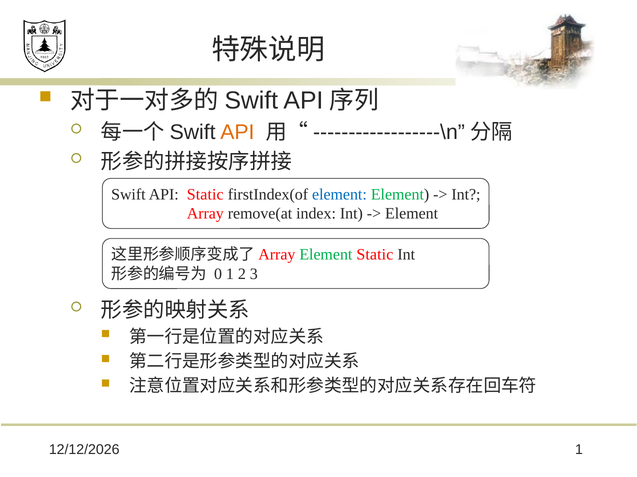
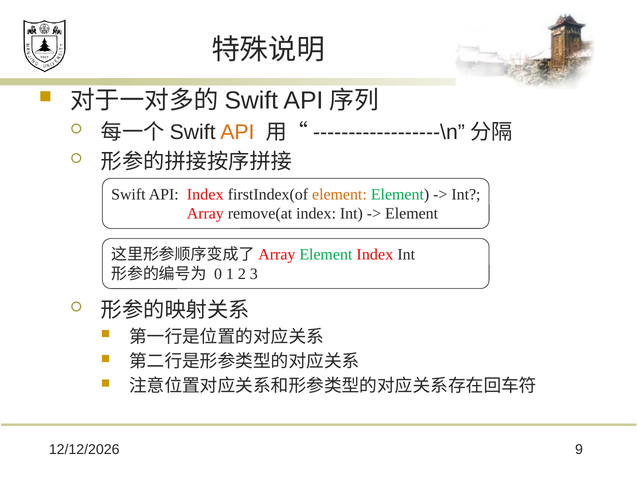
API Static: Static -> Index
element at (339, 195) colour: blue -> orange
Element Static: Static -> Index
1 at (579, 450): 1 -> 9
